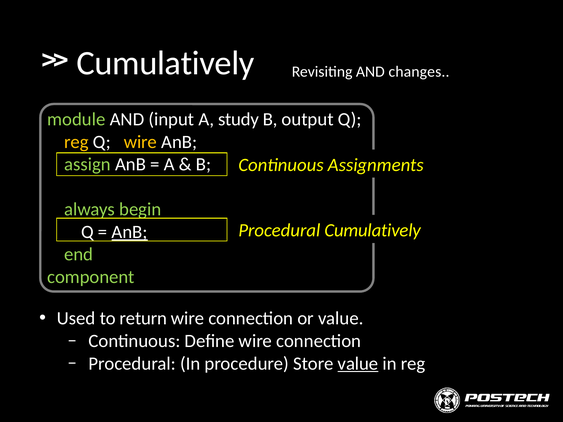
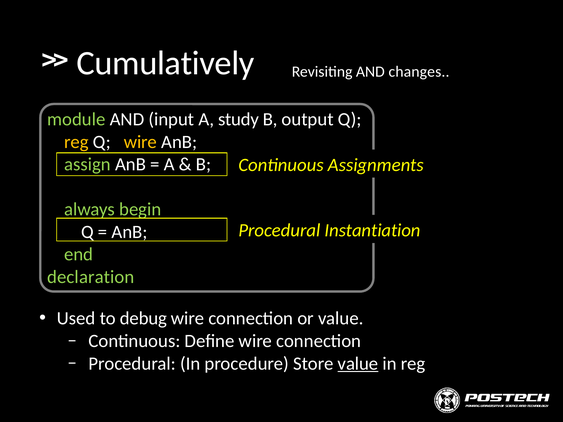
Procedural Cumulatively: Cumulatively -> Instantiation
AnB at (130, 232) underline: present -> none
component: component -> declaration
return: return -> debug
